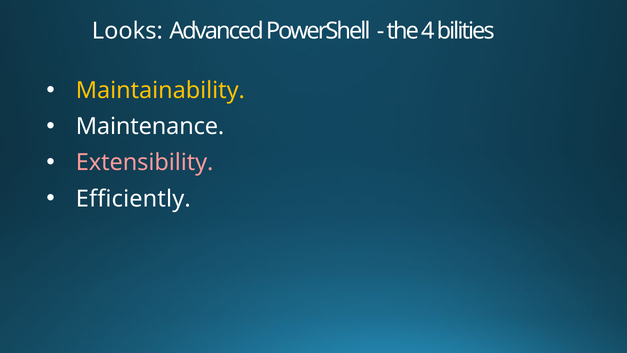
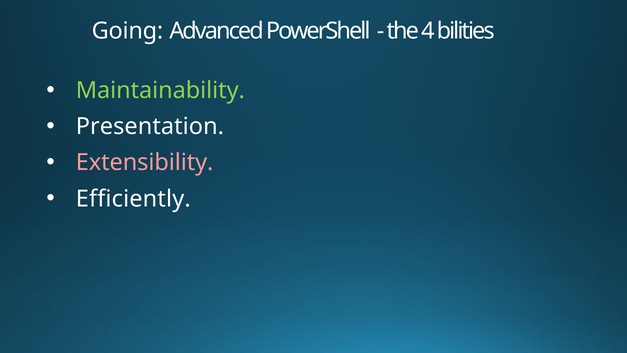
Looks: Looks -> Going
Maintainability colour: yellow -> light green
Maintenance: Maintenance -> Presentation
